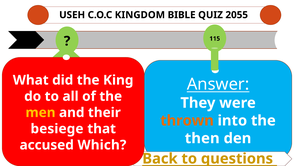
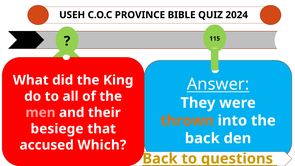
KINGDOM: KINGDOM -> PROVINCE
2055: 2055 -> 2024
men colour: yellow -> pink
then at (202, 138): then -> back
